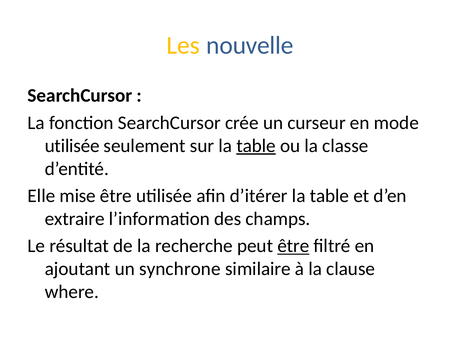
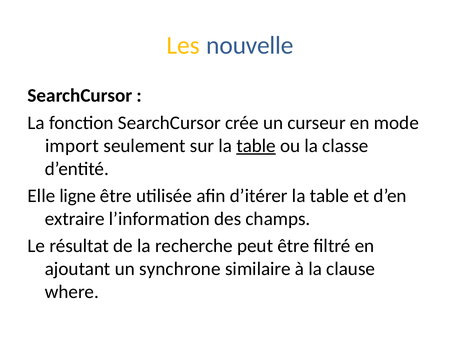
utilisée at (72, 146): utilisée -> import
mise: mise -> ligne
être at (293, 246) underline: present -> none
